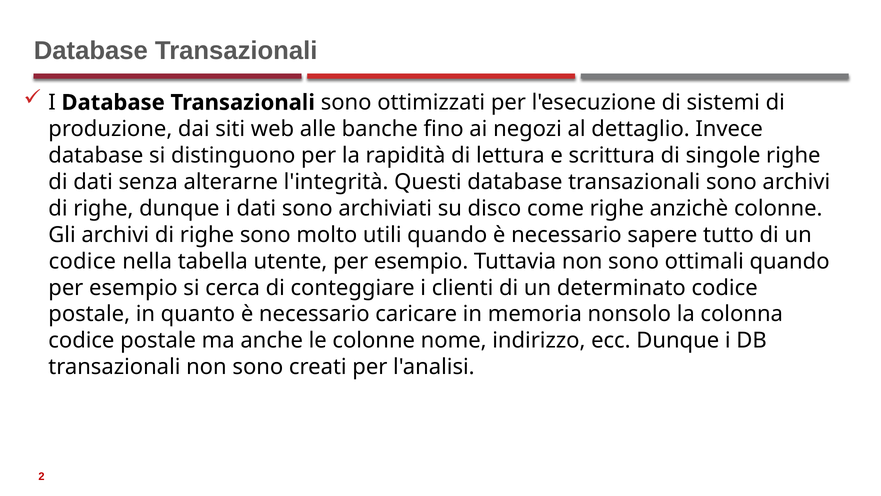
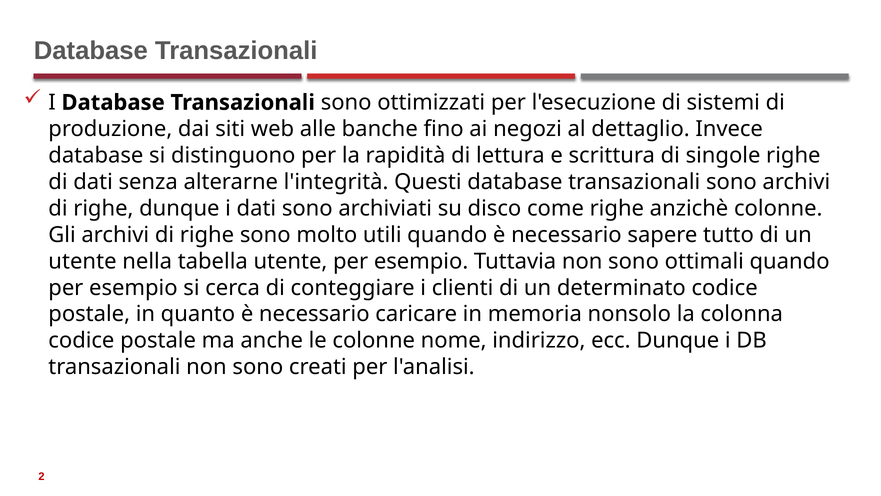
codice at (82, 261): codice -> utente
